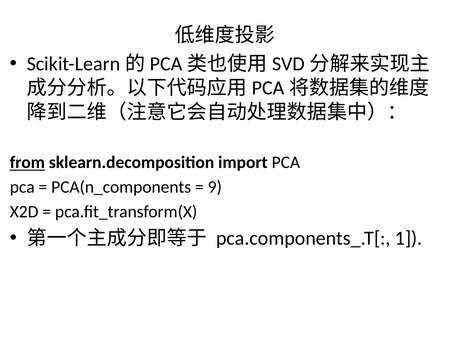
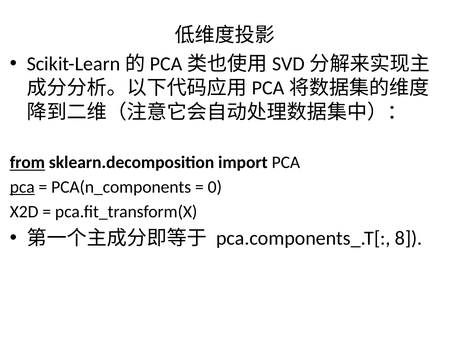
pca at (22, 187) underline: none -> present
9: 9 -> 0
1: 1 -> 8
